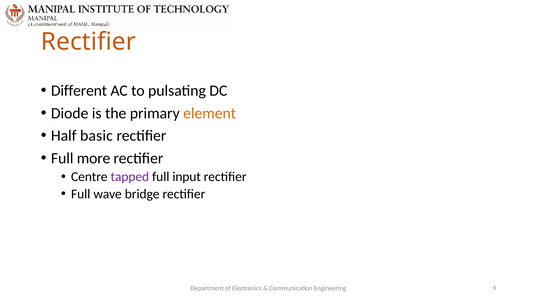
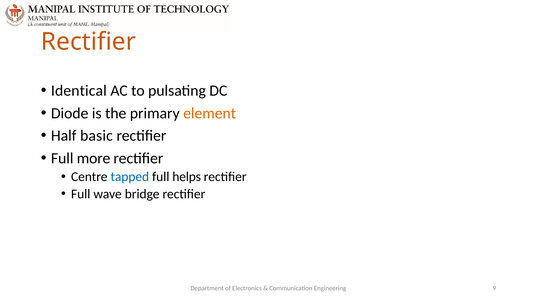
Different: Different -> Identical
tapped colour: purple -> blue
input: input -> helps
